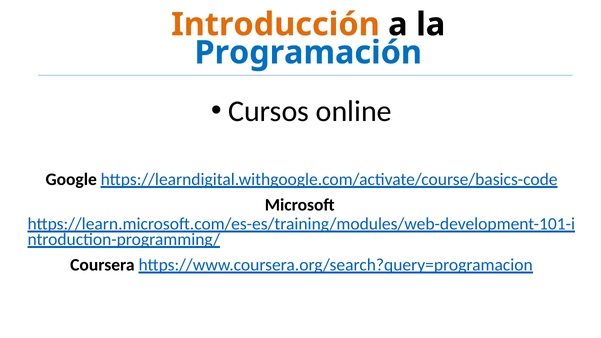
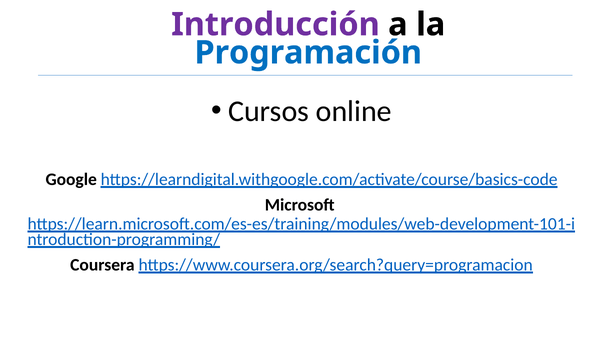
Introducción colour: orange -> purple
